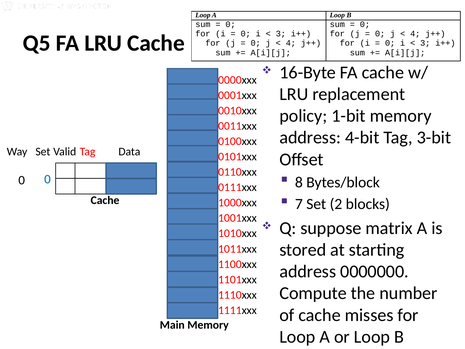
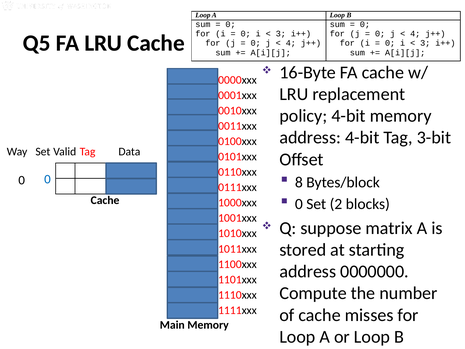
policy 1-bit: 1-bit -> 4-bit
7 at (299, 204): 7 -> 0
